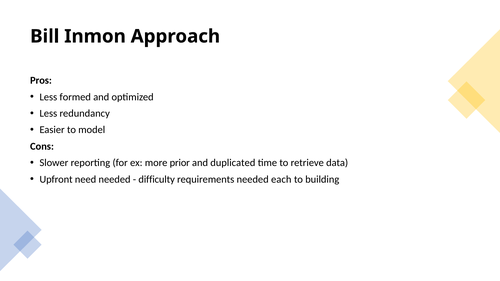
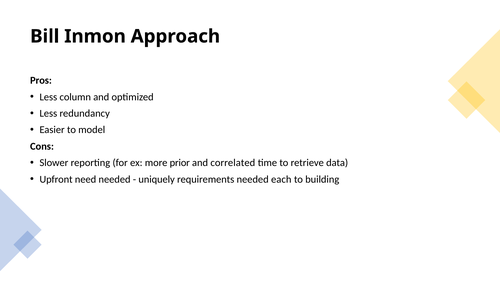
formed: formed -> column
duplicated: duplicated -> correlated
difficulty: difficulty -> uniquely
